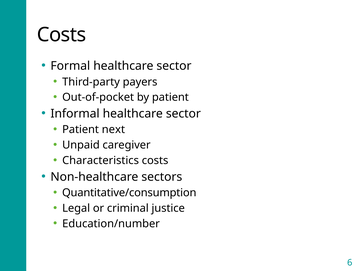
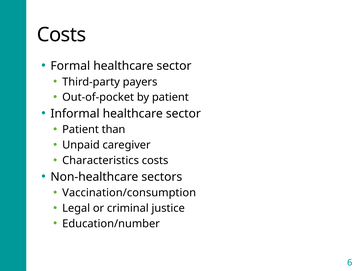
next: next -> than
Quantitative/consumption: Quantitative/consumption -> Vaccination/consumption
